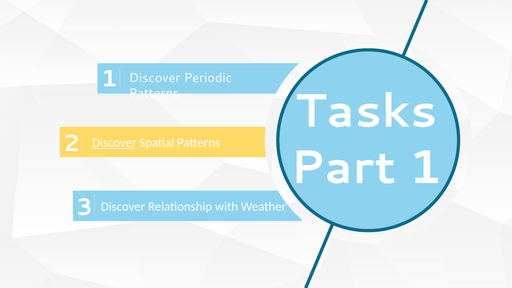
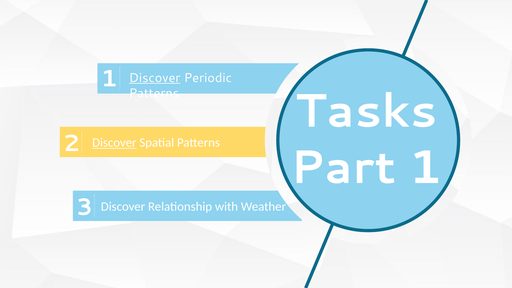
Discover at (155, 78) underline: none -> present
